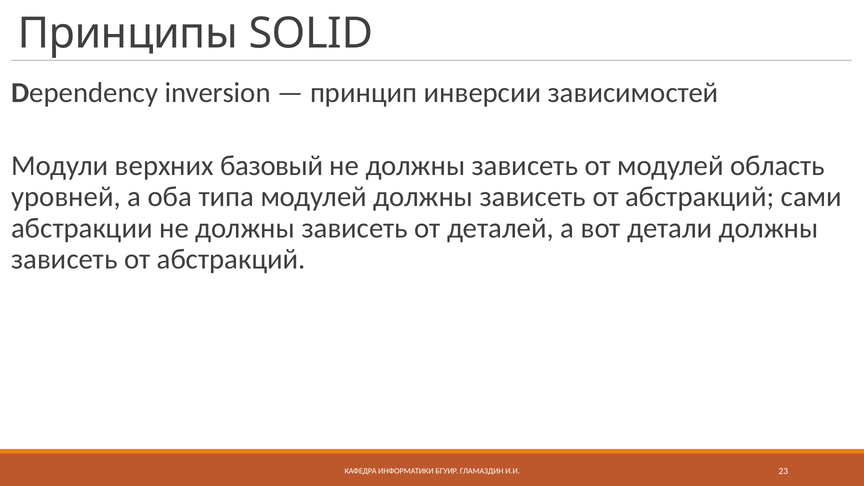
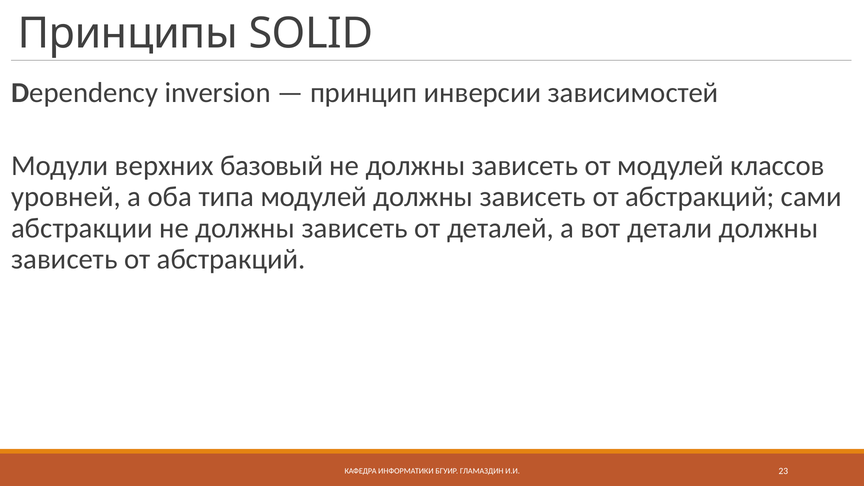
область: область -> классов
